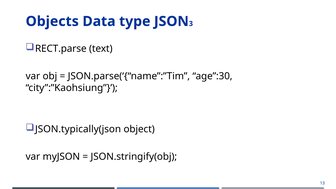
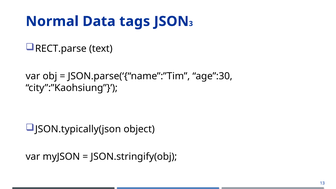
Objects: Objects -> Normal
type: type -> tags
